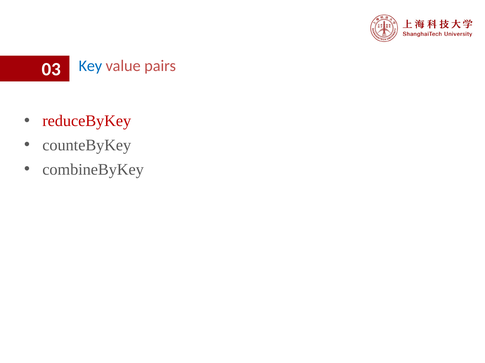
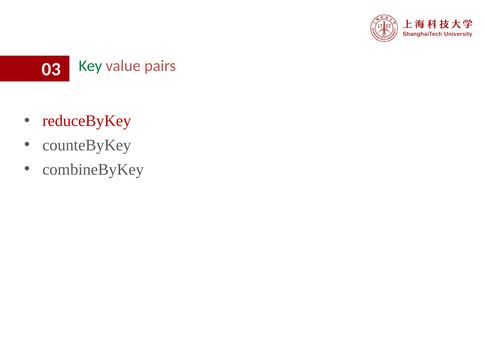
Key colour: blue -> green
